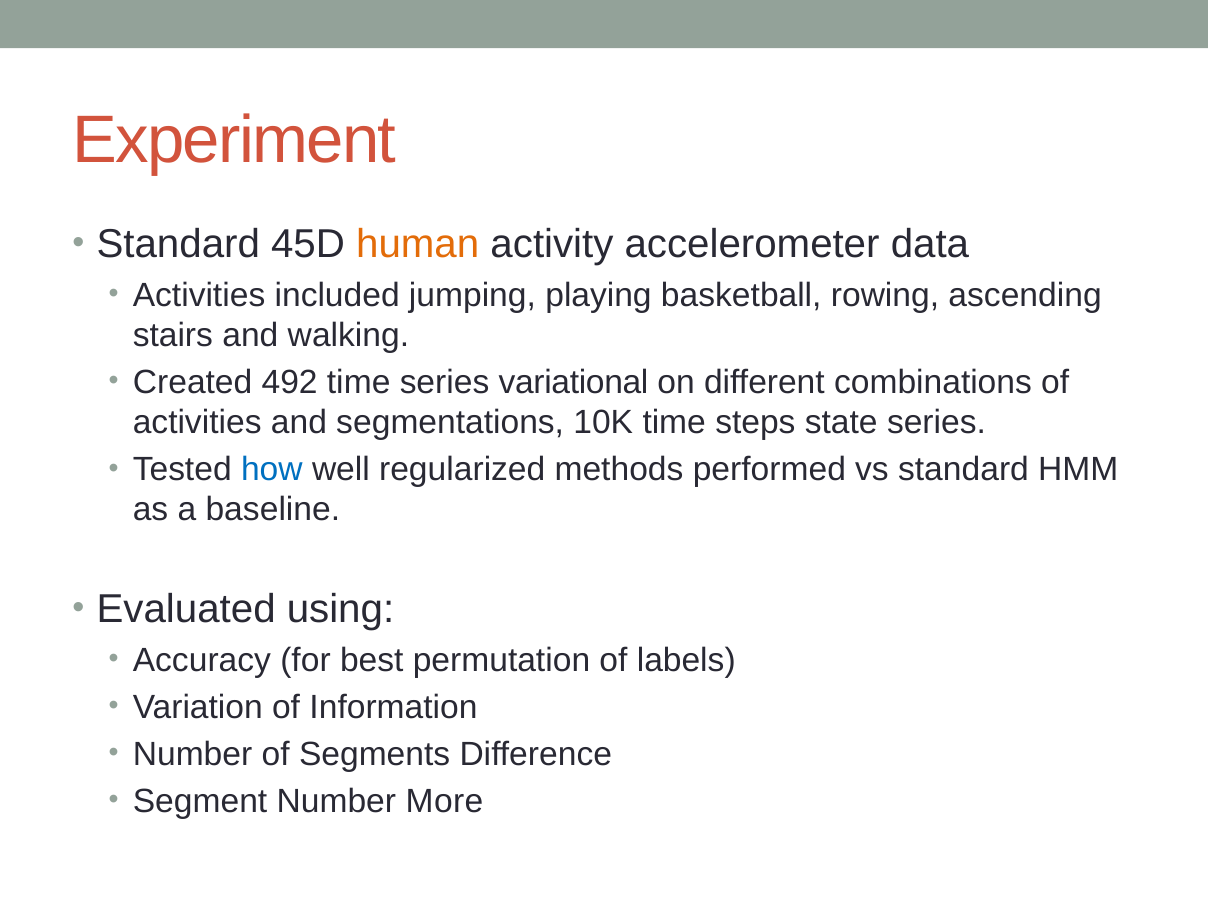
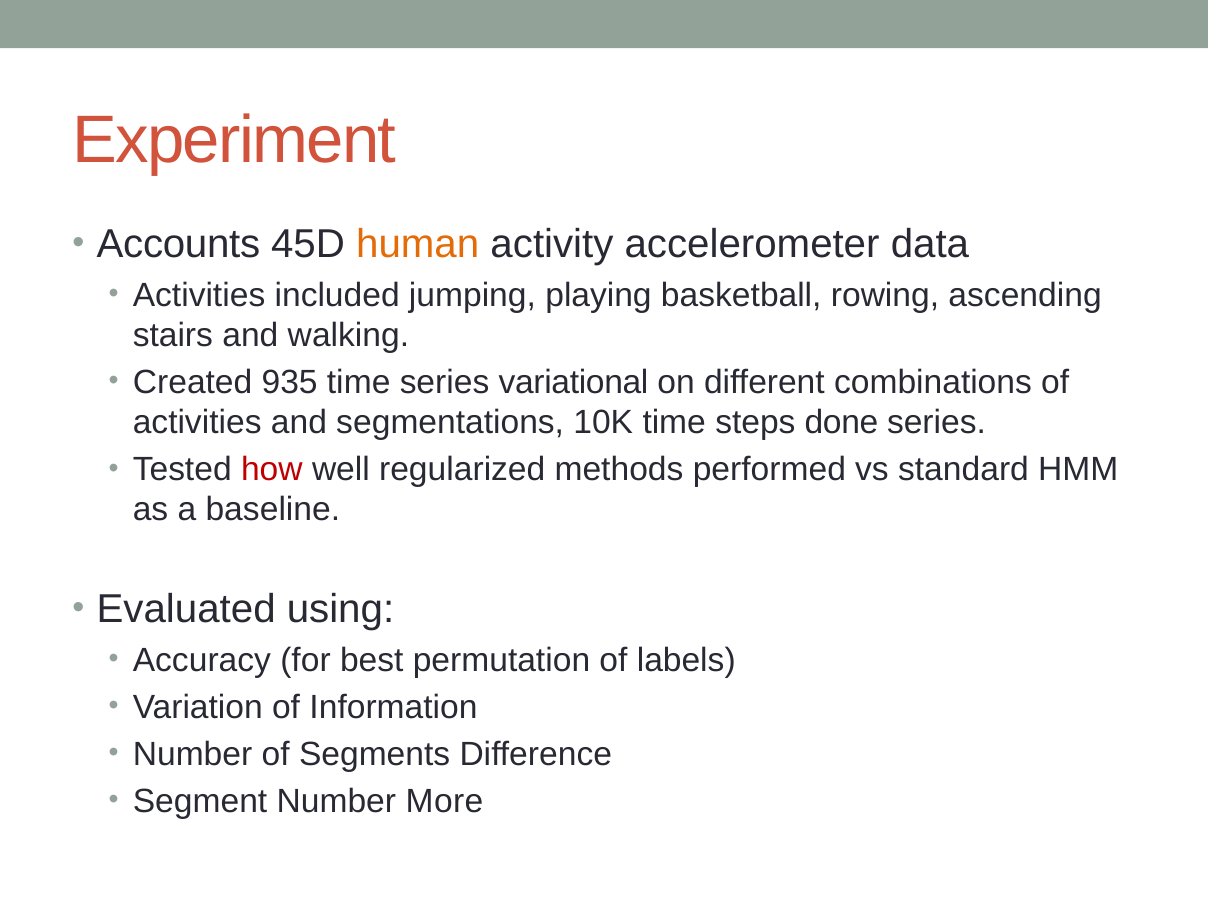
Standard at (178, 244): Standard -> Accounts
492: 492 -> 935
state: state -> done
how colour: blue -> red
